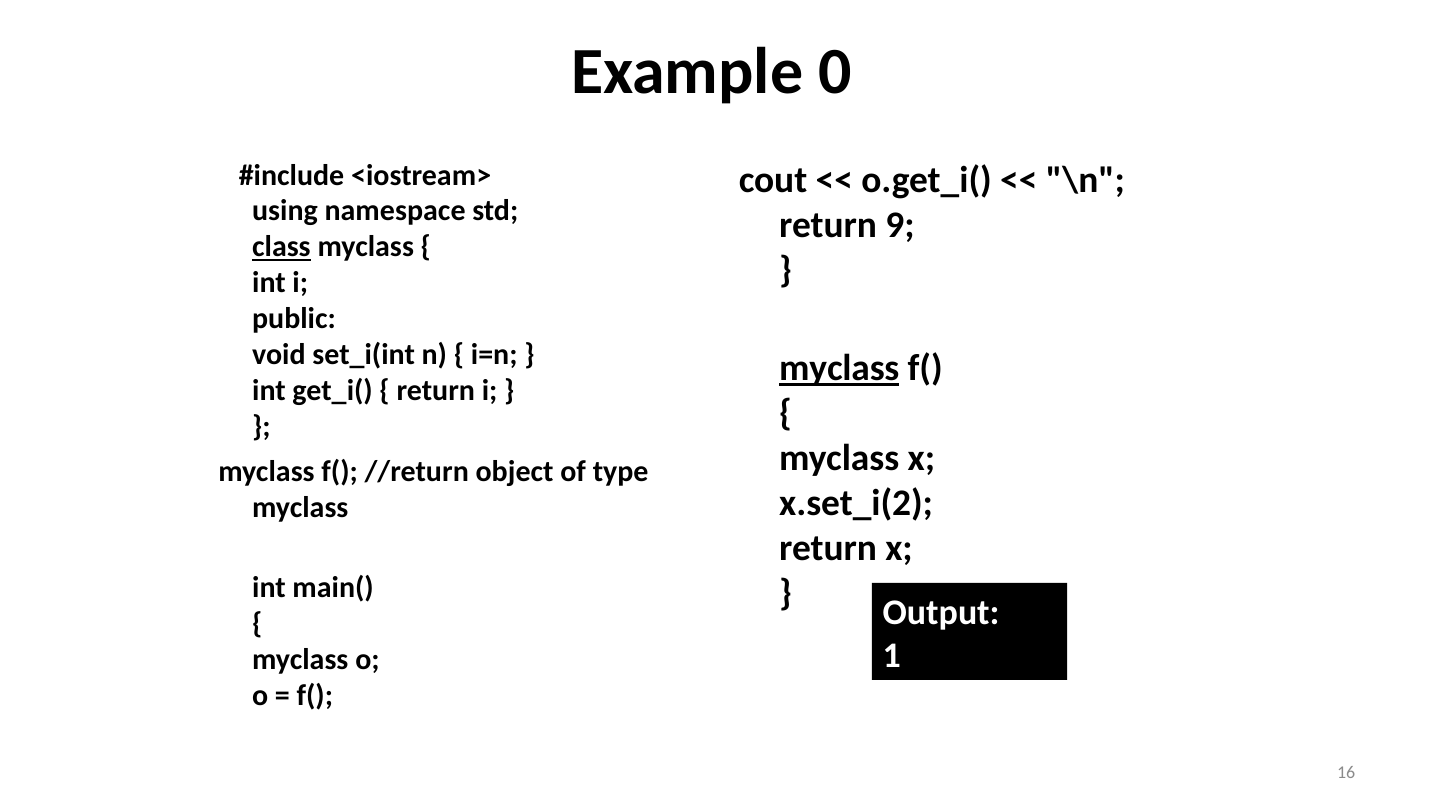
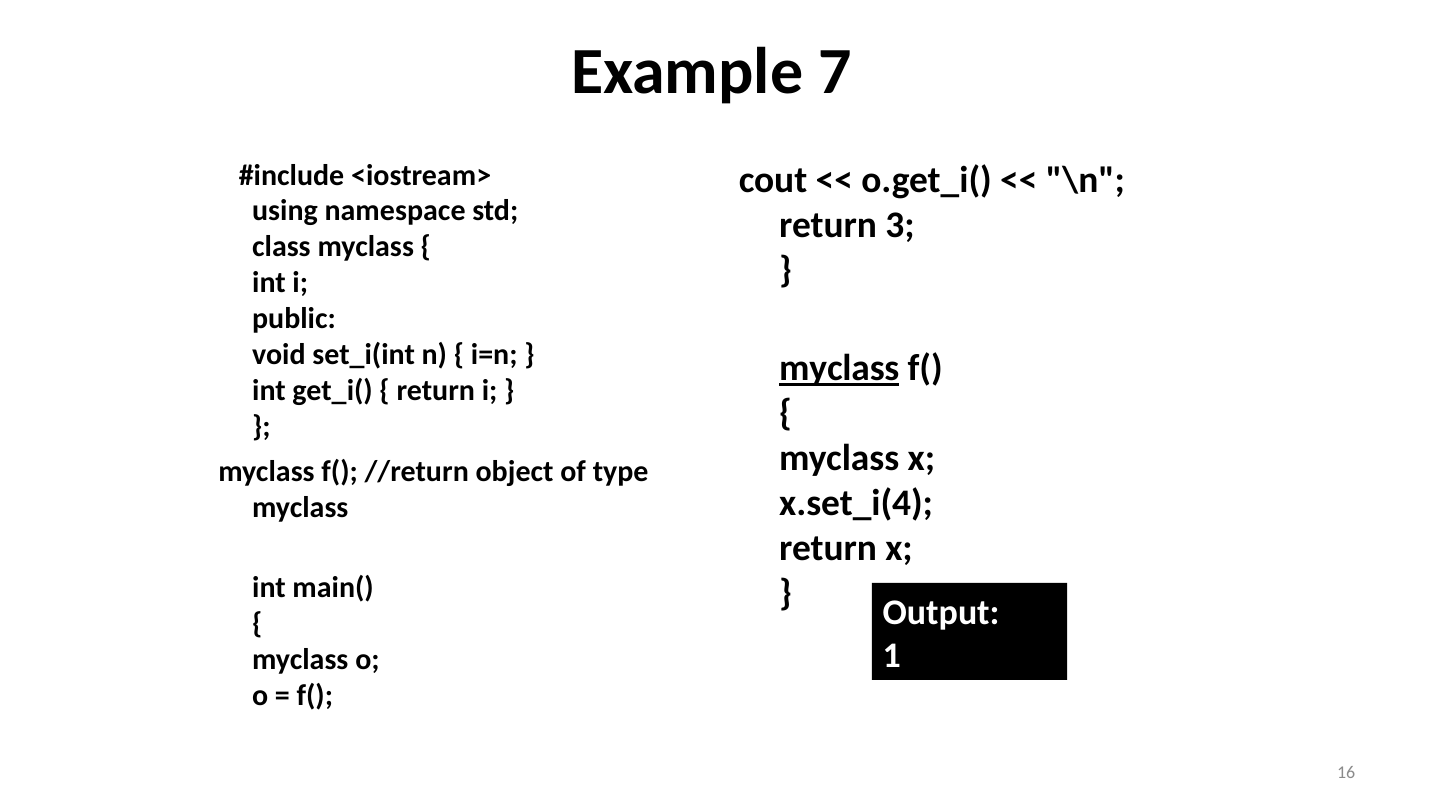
0: 0 -> 7
9: 9 -> 3
class underline: present -> none
x.set_i(2: x.set_i(2 -> x.set_i(4
